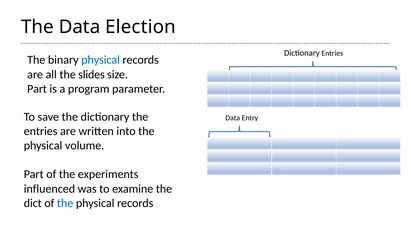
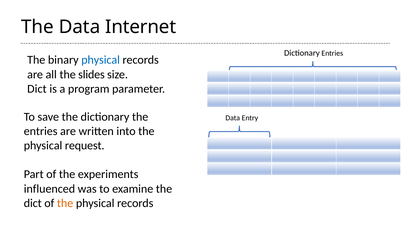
Election: Election -> Internet
Part at (37, 89): Part -> Dict
volume: volume -> request
the at (65, 203) colour: blue -> orange
